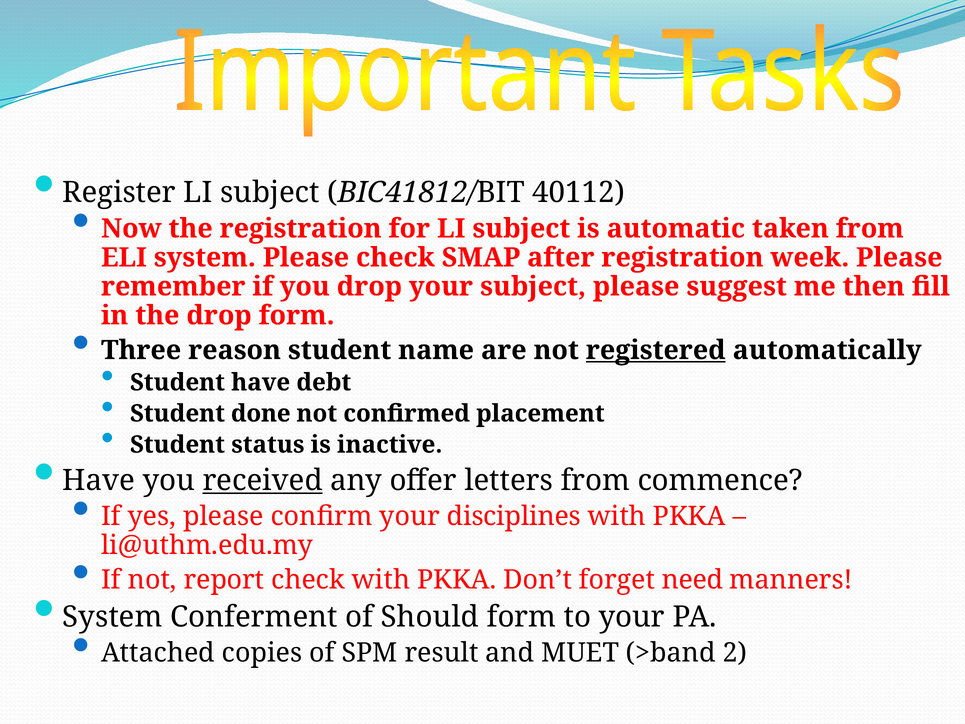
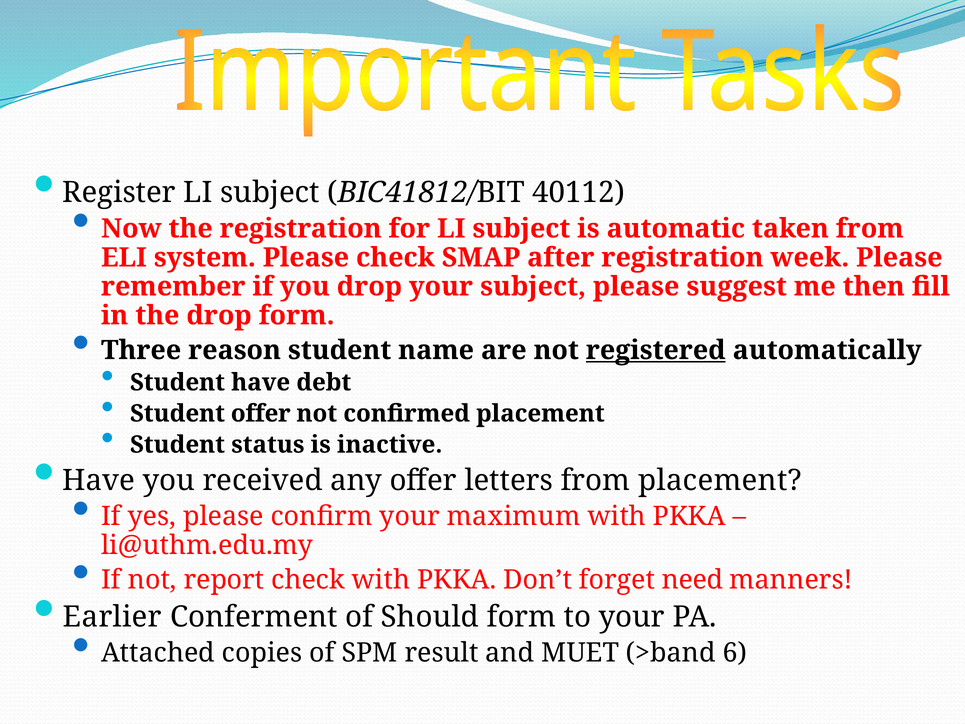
Student done: done -> offer
received underline: present -> none
from commence: commence -> placement
disciplines: disciplines -> maximum
System at (113, 617): System -> Earlier
2: 2 -> 6
